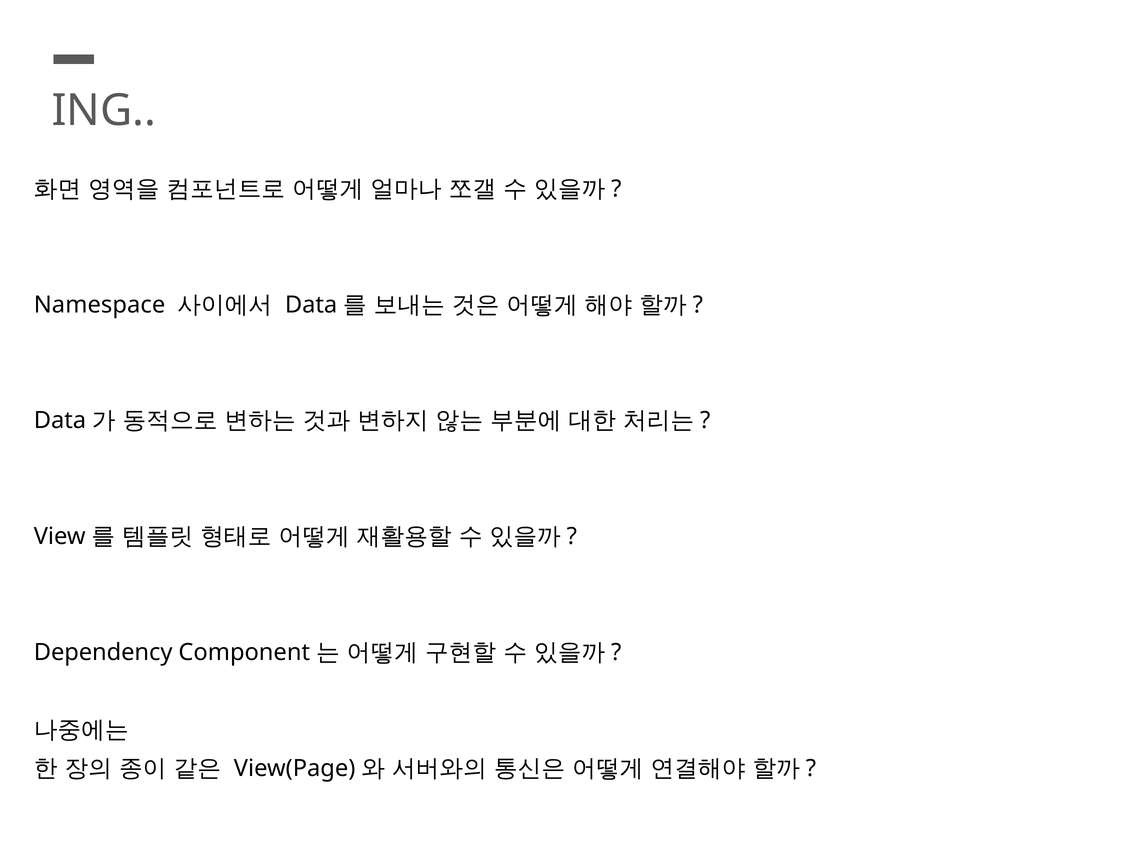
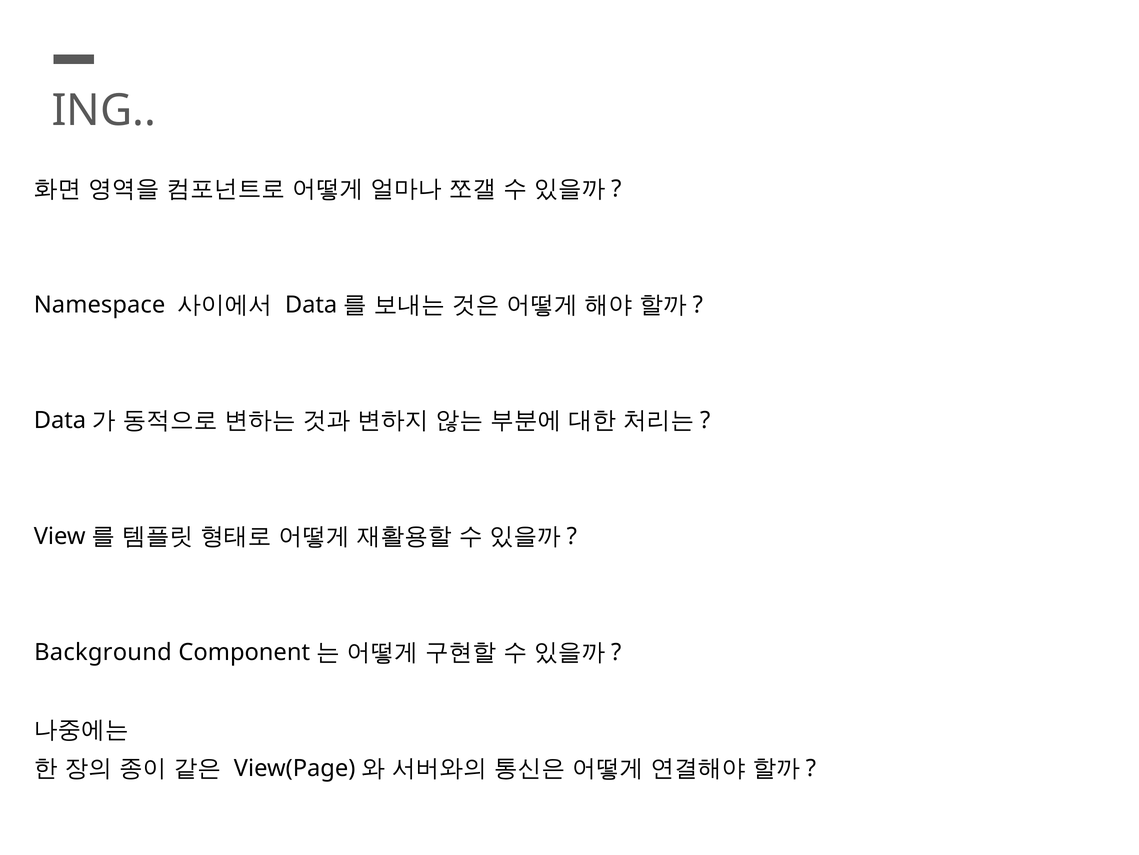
Dependency: Dependency -> Background
